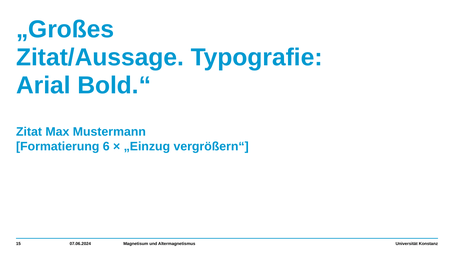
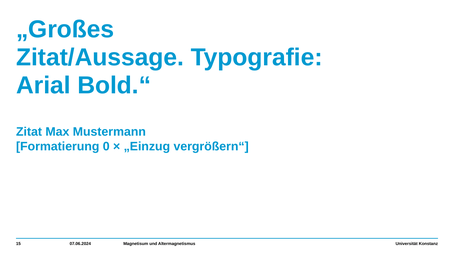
6: 6 -> 0
